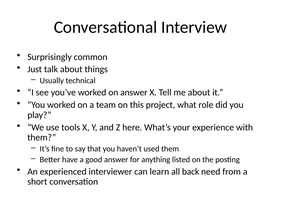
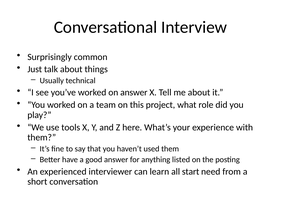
back: back -> start
